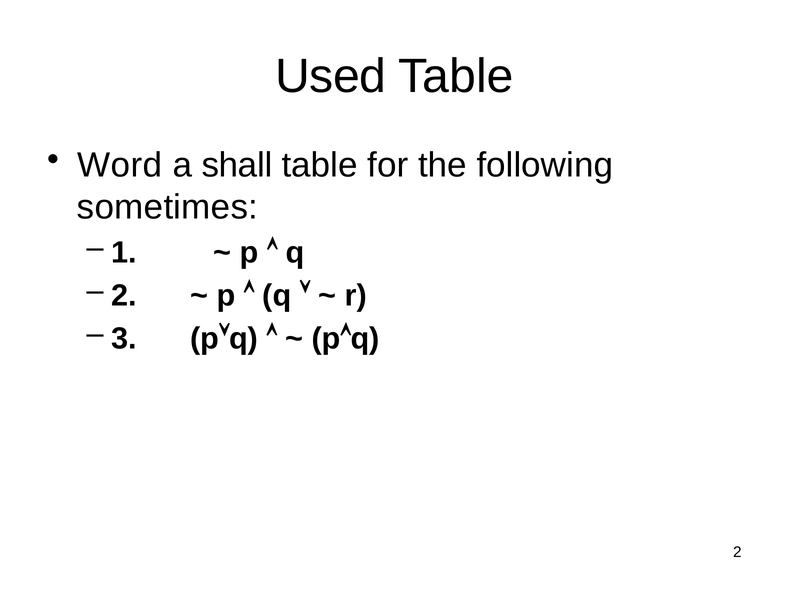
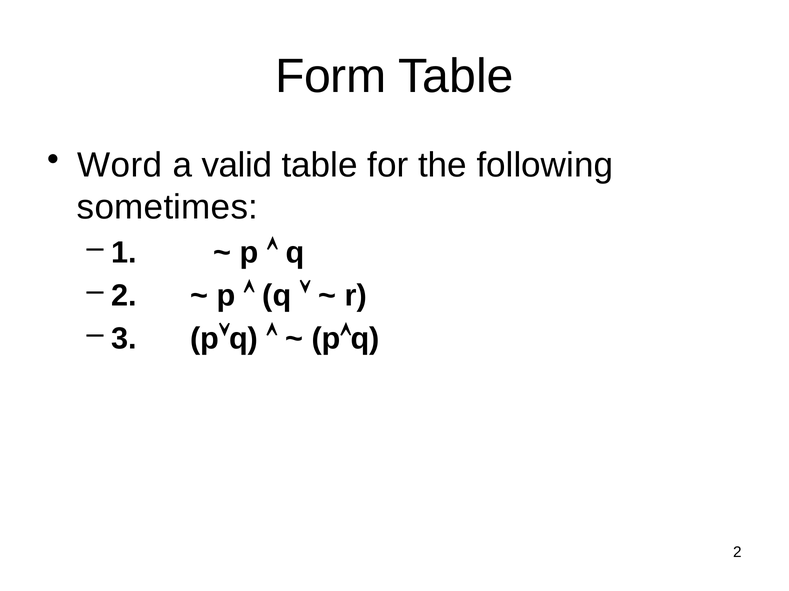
Used: Used -> Form
shall: shall -> valid
